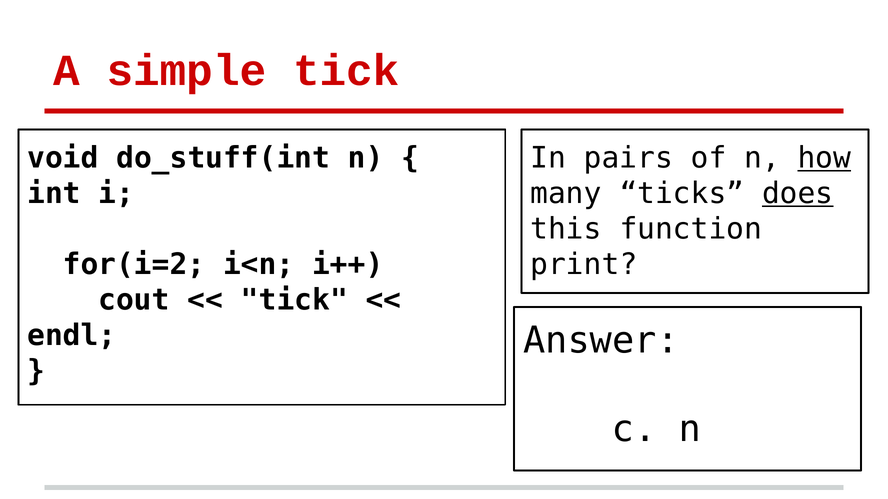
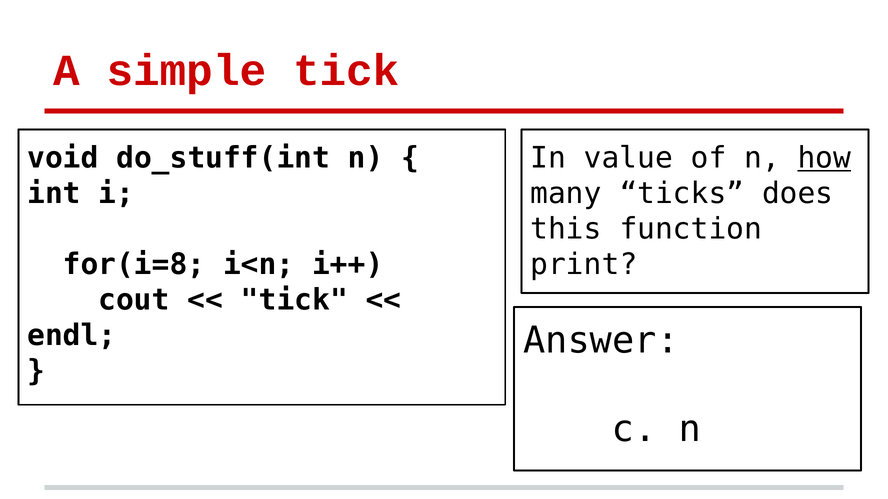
pairs: pairs -> value
does underline: present -> none
for(i=2: for(i=2 -> for(i=8
